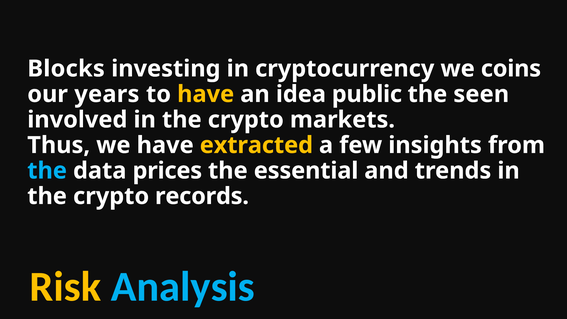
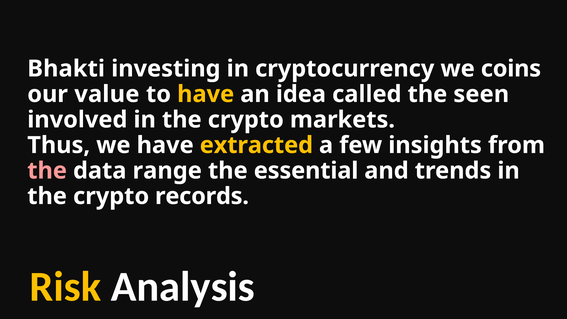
Blocks: Blocks -> Bhakti
years: years -> value
public: public -> called
the at (47, 171) colour: light blue -> pink
prices: prices -> range
Analysis colour: light blue -> white
